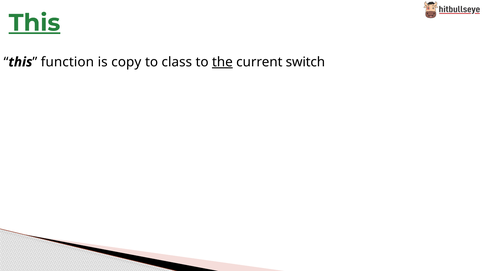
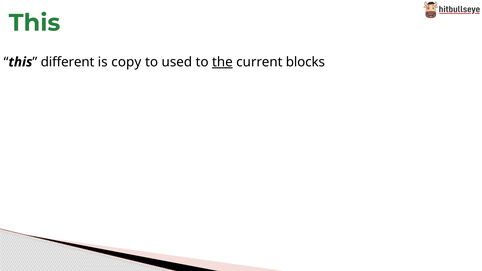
This at (34, 23) underline: present -> none
function: function -> different
class: class -> used
switch: switch -> blocks
